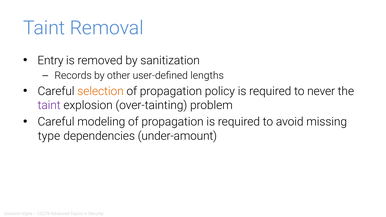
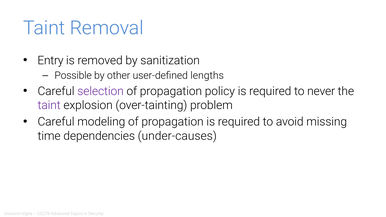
Records: Records -> Possible
selection colour: orange -> purple
type: type -> time
under-amount: under-amount -> under-causes
